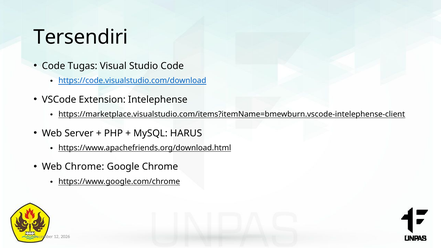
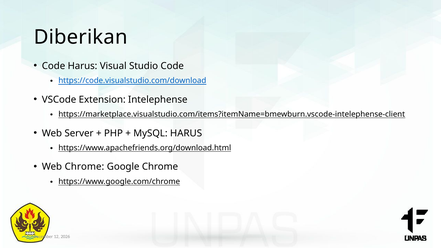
Tersendiri: Tersendiri -> Diberikan
Code Tugas: Tugas -> Harus
